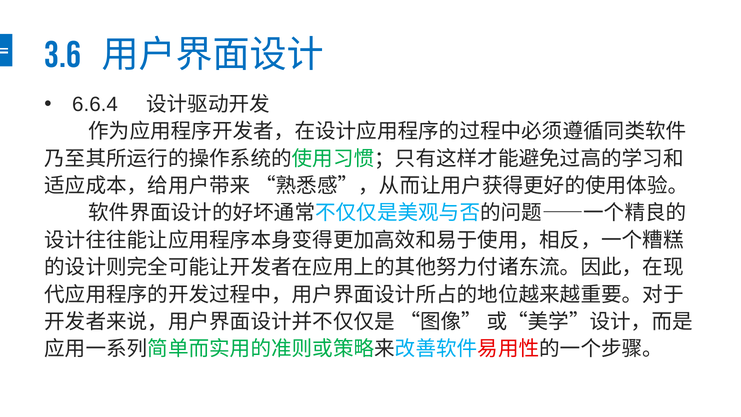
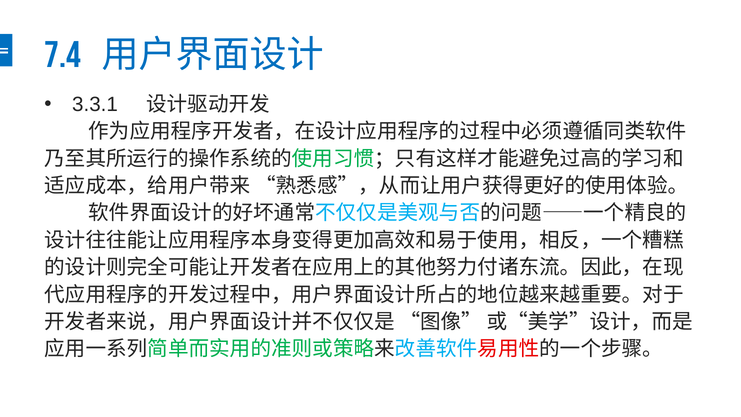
3.6: 3.6 -> 7.4
6.6.4: 6.6.4 -> 3.3.1
